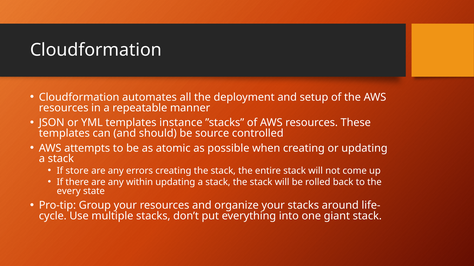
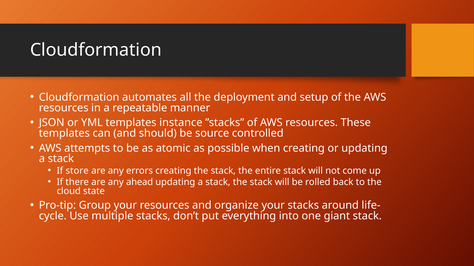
within: within -> ahead
every: every -> cloud
